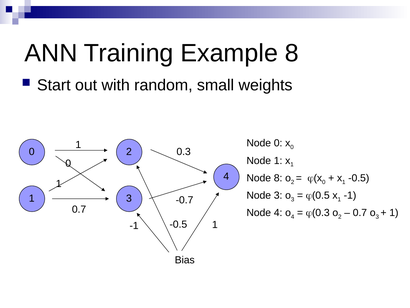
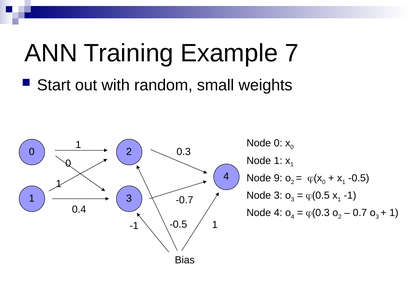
Example 8: 8 -> 7
Node 8: 8 -> 9
0.7 at (79, 209): 0.7 -> 0.4
